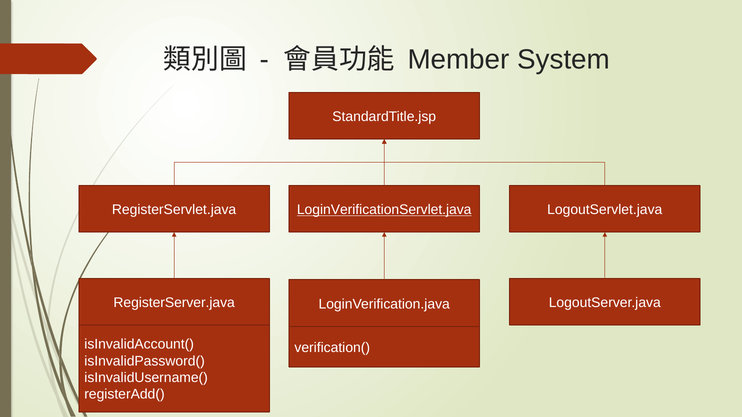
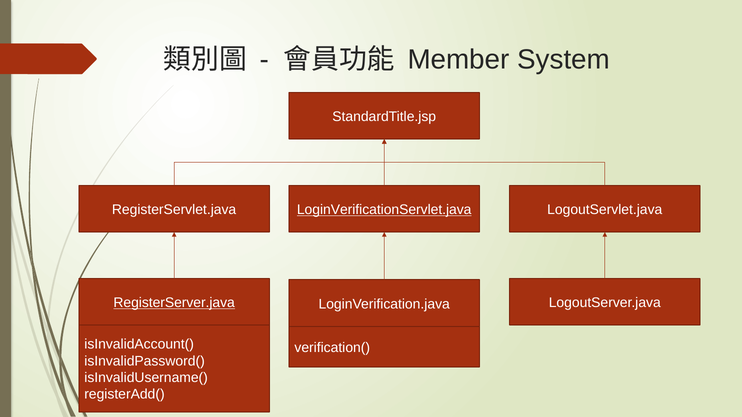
RegisterServer.java underline: none -> present
